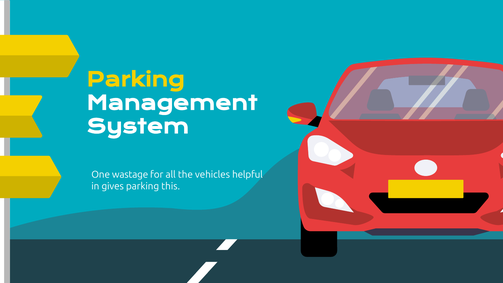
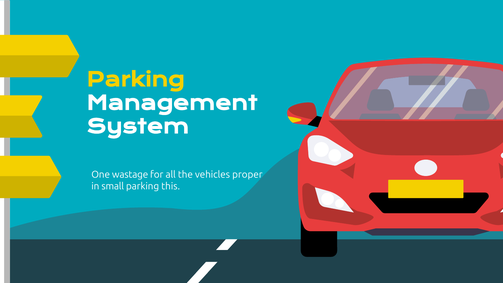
helpful: helpful -> proper
gives: gives -> small
